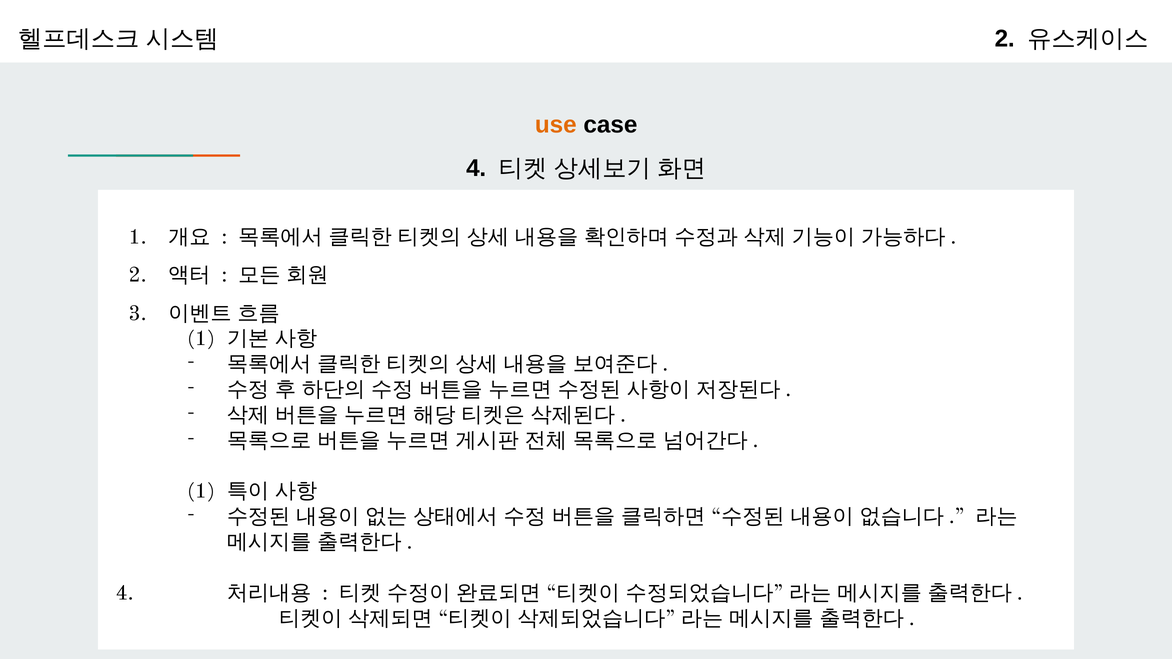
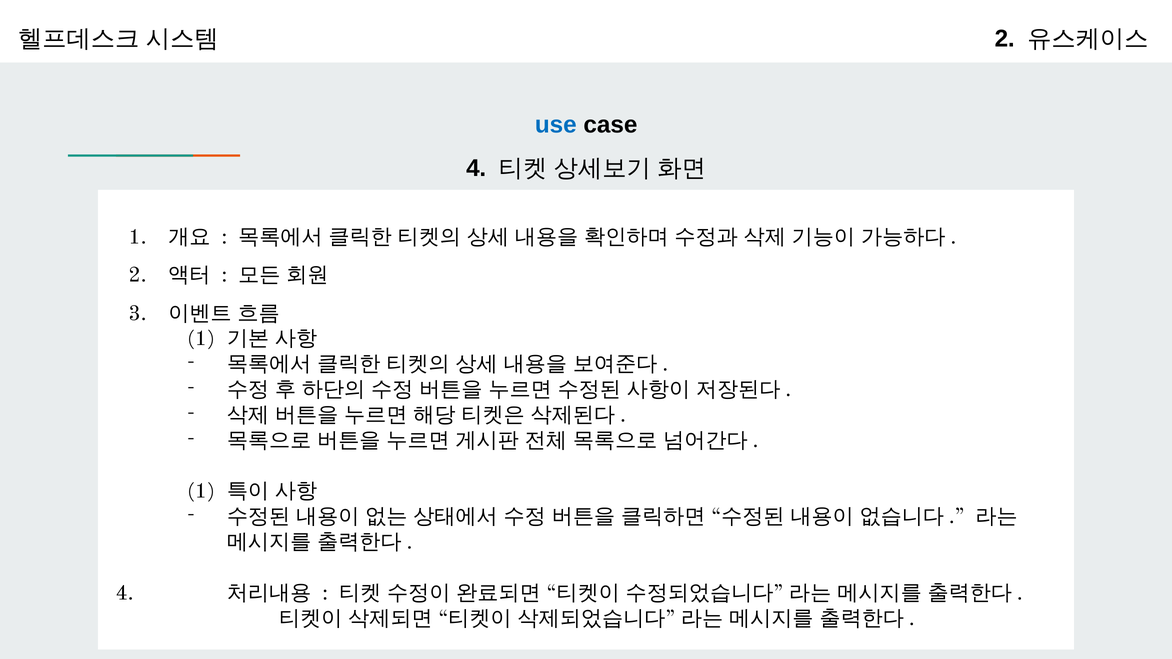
use colour: orange -> blue
